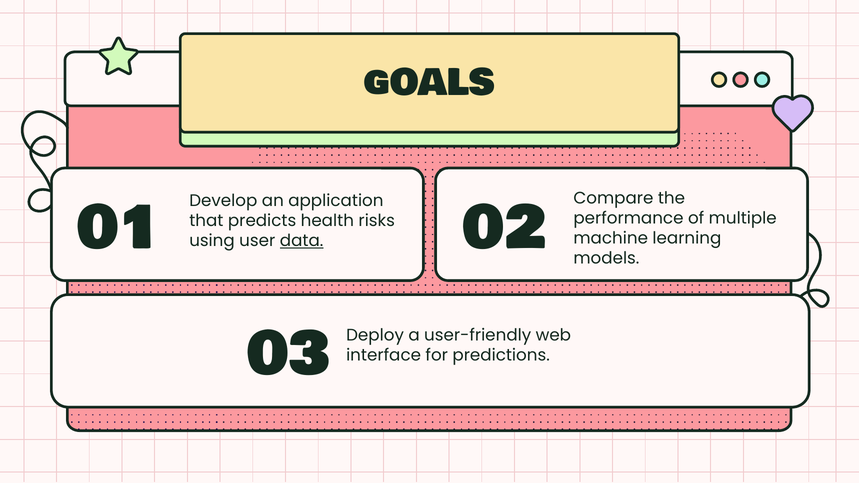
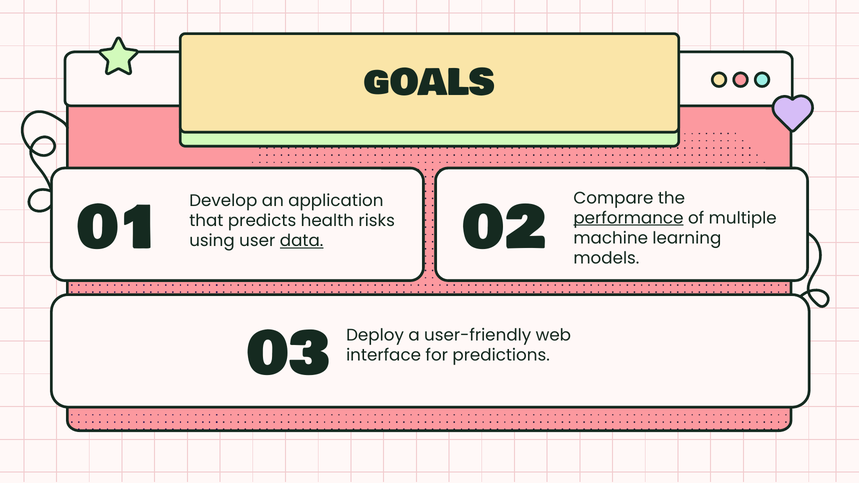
performance underline: none -> present
